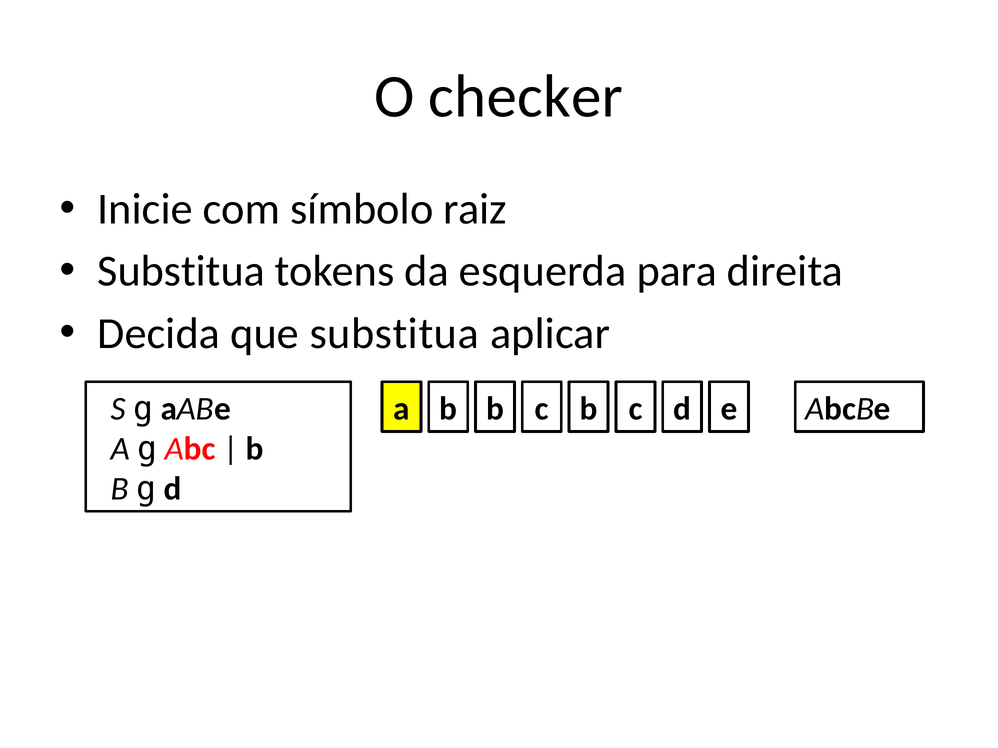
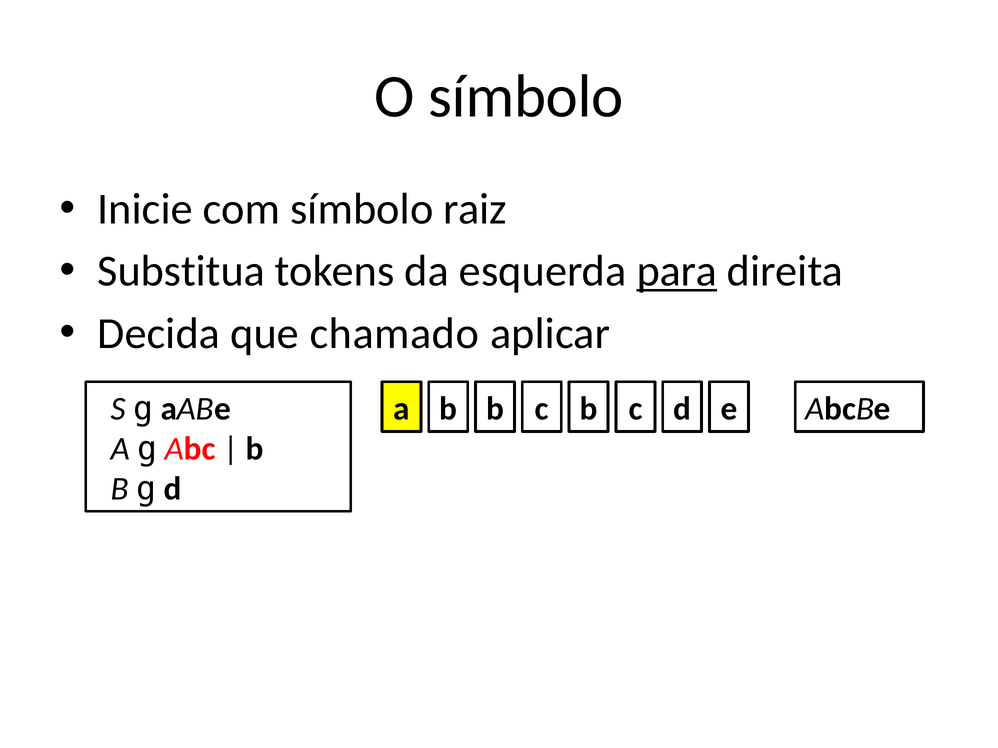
O checker: checker -> símbolo
para underline: none -> present
que substitua: substitua -> chamado
